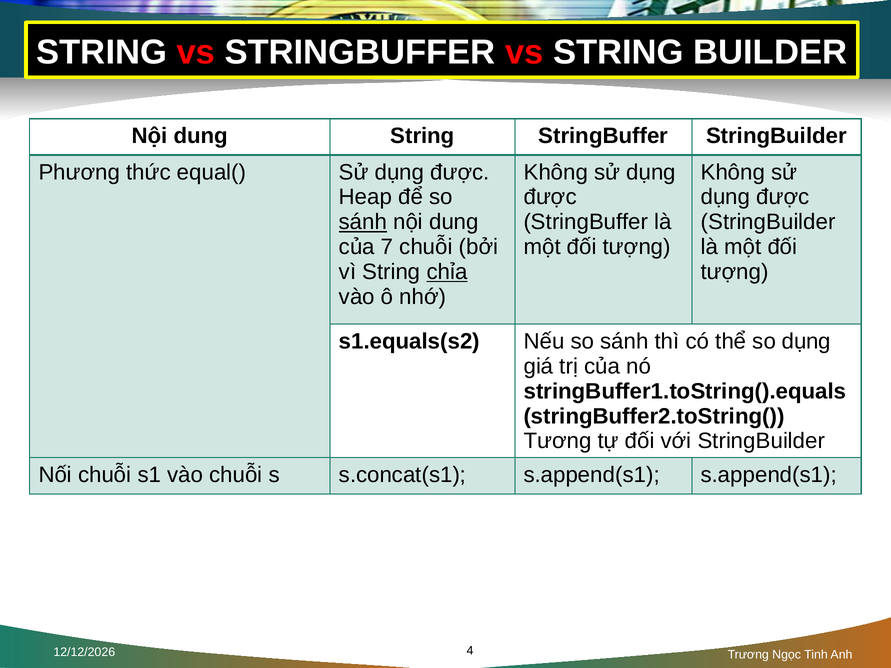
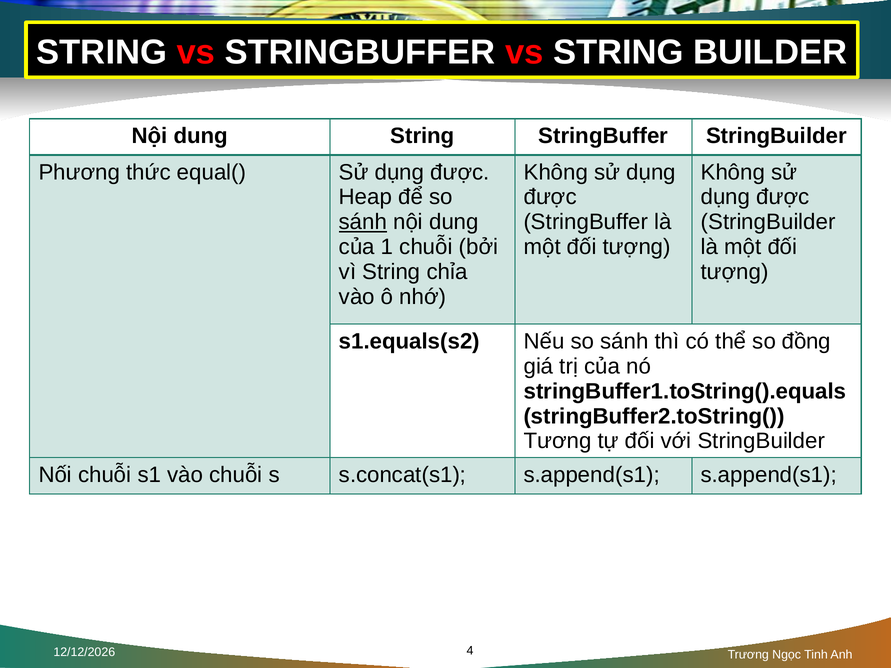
7: 7 -> 1
chỉa underline: present -> none
so dụng: dụng -> đồng
